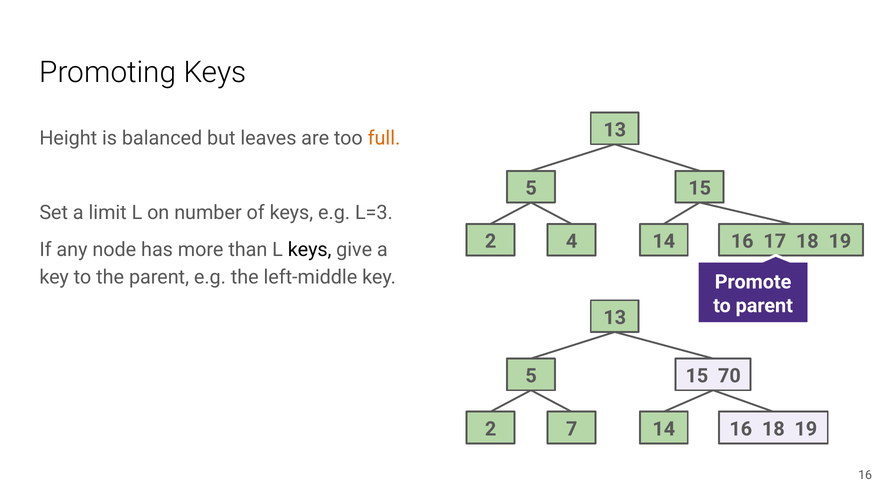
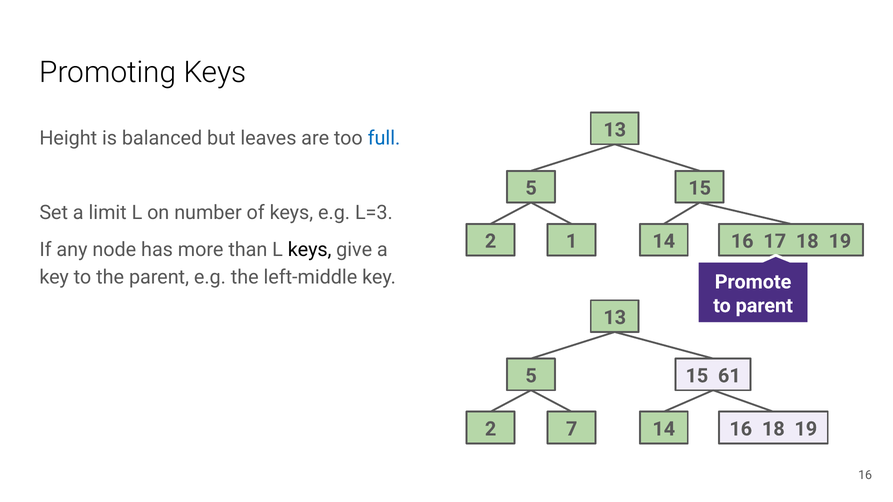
full colour: orange -> blue
4: 4 -> 1
70: 70 -> 61
